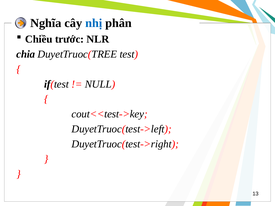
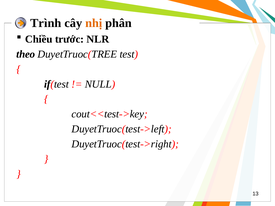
Nghĩa: Nghĩa -> Trình
nhị colour: blue -> orange
chia: chia -> theo
